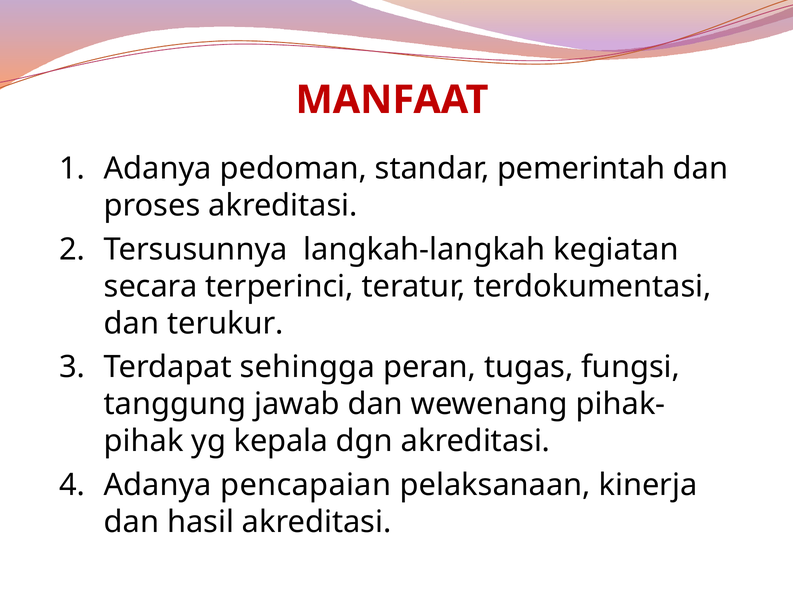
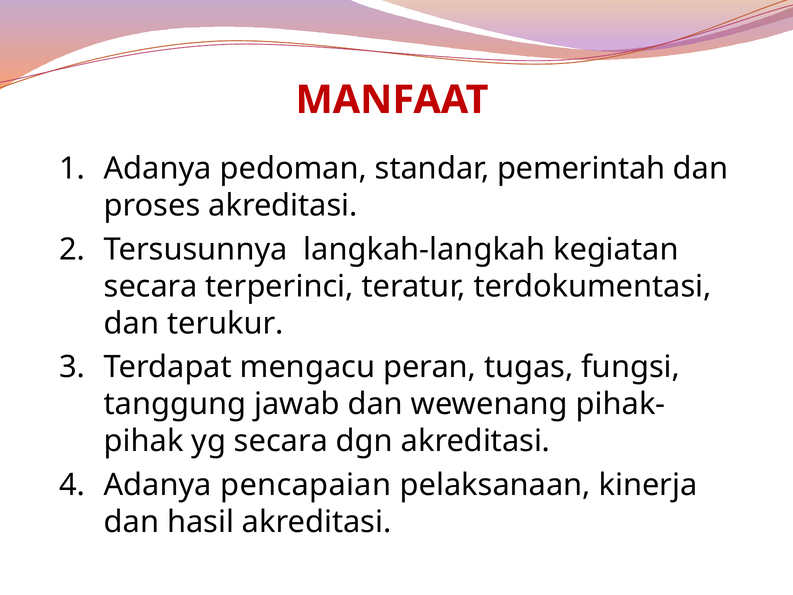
sehingga: sehingga -> mengacu
yg kepala: kepala -> secara
